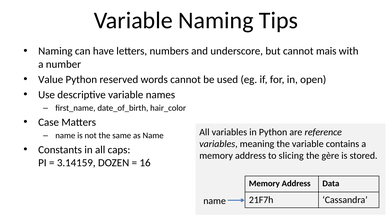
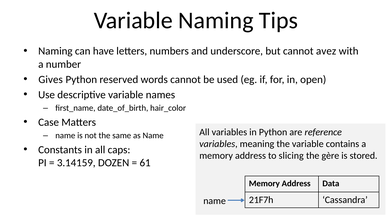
mais: mais -> avez
Value: Value -> Gives
16: 16 -> 61
